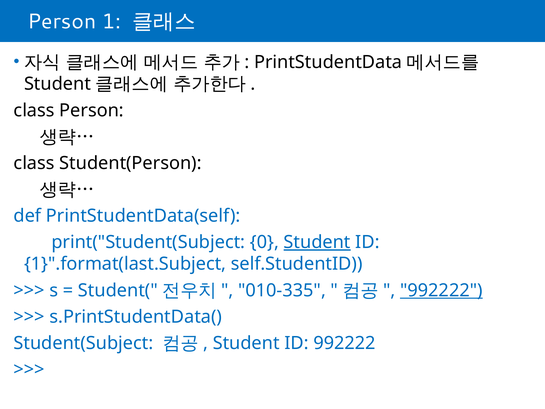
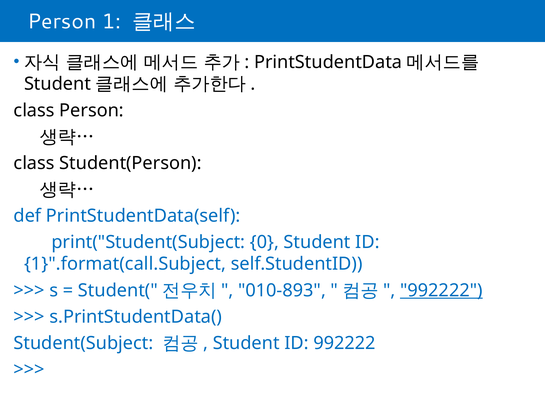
Student at (317, 242) underline: present -> none
1}".format(last.Subject: 1}".format(last.Subject -> 1}".format(call.Subject
010-335: 010-335 -> 010-893
